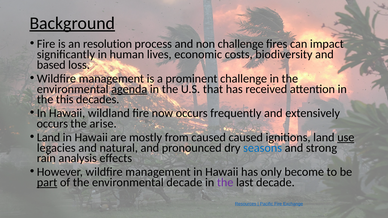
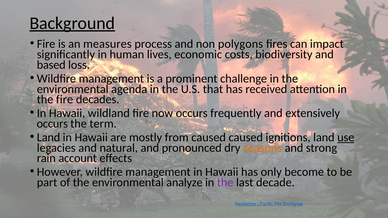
resolution: resolution -> measures
non challenge: challenge -> polygons
agenda underline: present -> none
the this: this -> fire
arise: arise -> term
seasons colour: blue -> orange
analysis: analysis -> account
part underline: present -> none
environmental decade: decade -> analyze
